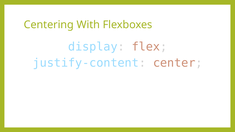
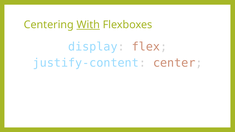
With underline: none -> present
